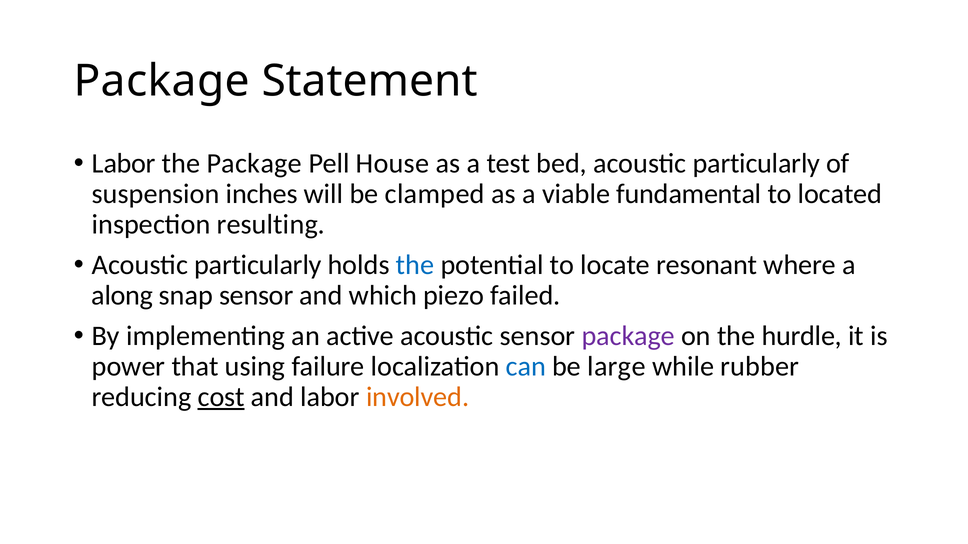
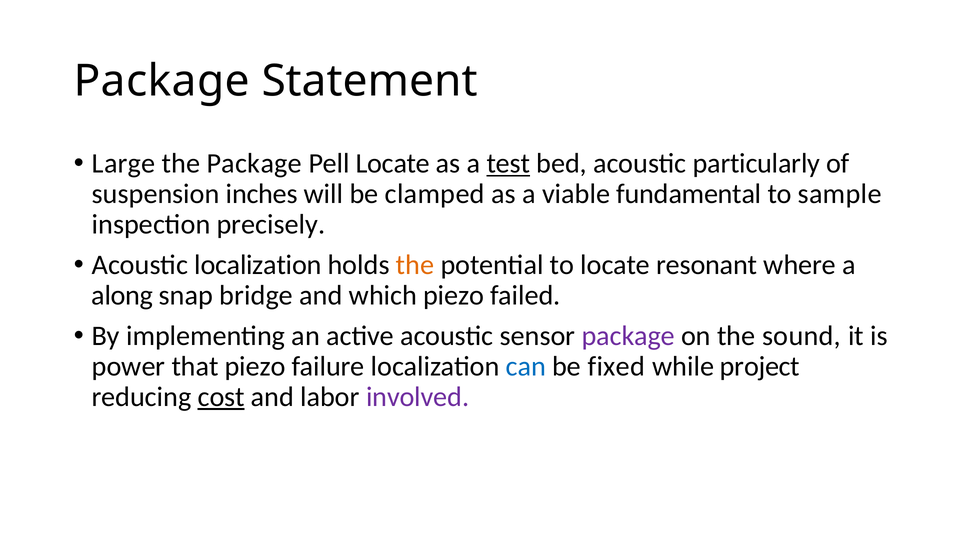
Labor at (124, 164): Labor -> Large
Pell House: House -> Locate
test underline: none -> present
located: located -> sample
resulting: resulting -> precisely
particularly at (258, 265): particularly -> localization
the at (415, 265) colour: blue -> orange
snap sensor: sensor -> bridge
hurdle: hurdle -> sound
that using: using -> piezo
large: large -> fixed
rubber: rubber -> project
involved colour: orange -> purple
